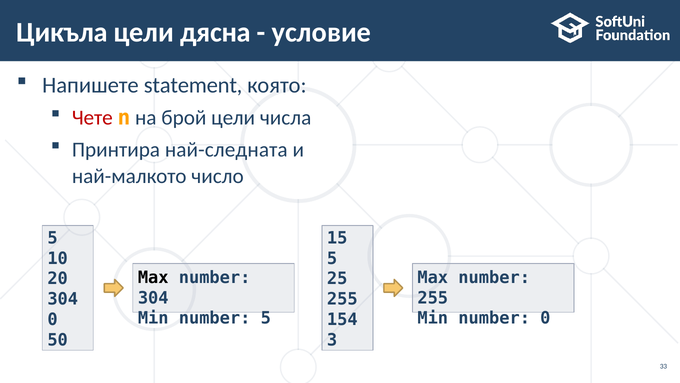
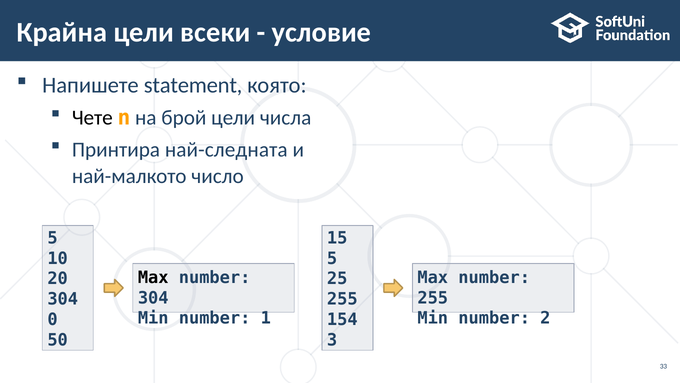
Цикъла: Цикъла -> Крайна
дясна: дясна -> всеки
Чете colour: red -> black
number 5: 5 -> 1
number 0: 0 -> 2
